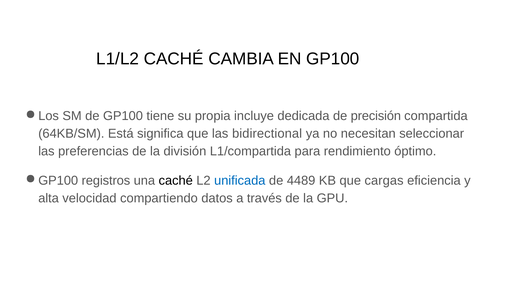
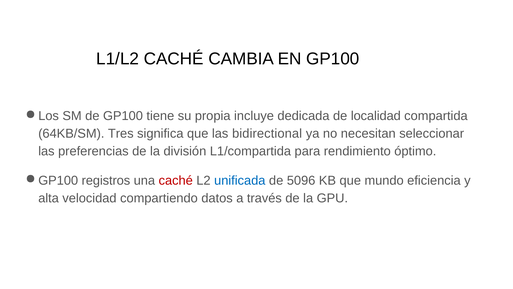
precisión: precisión -> localidad
Está: Está -> Tres
caché at (176, 180) colour: black -> red
4489: 4489 -> 5096
cargas: cargas -> mundo
